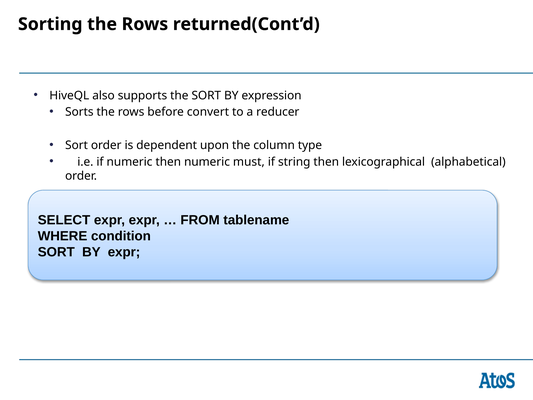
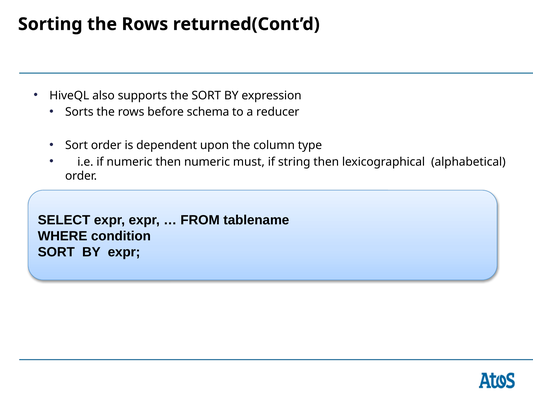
convert: convert -> schema
